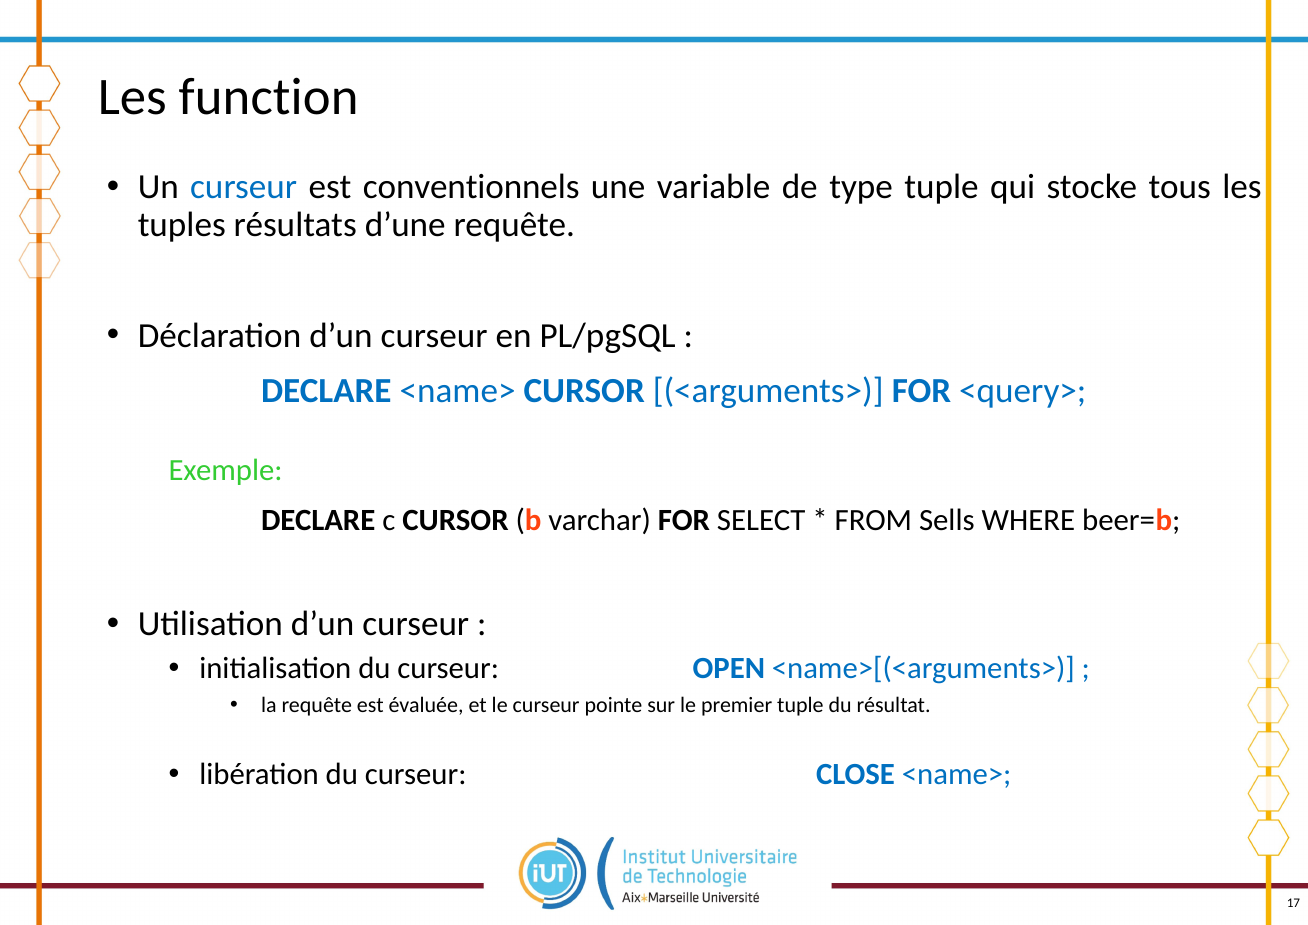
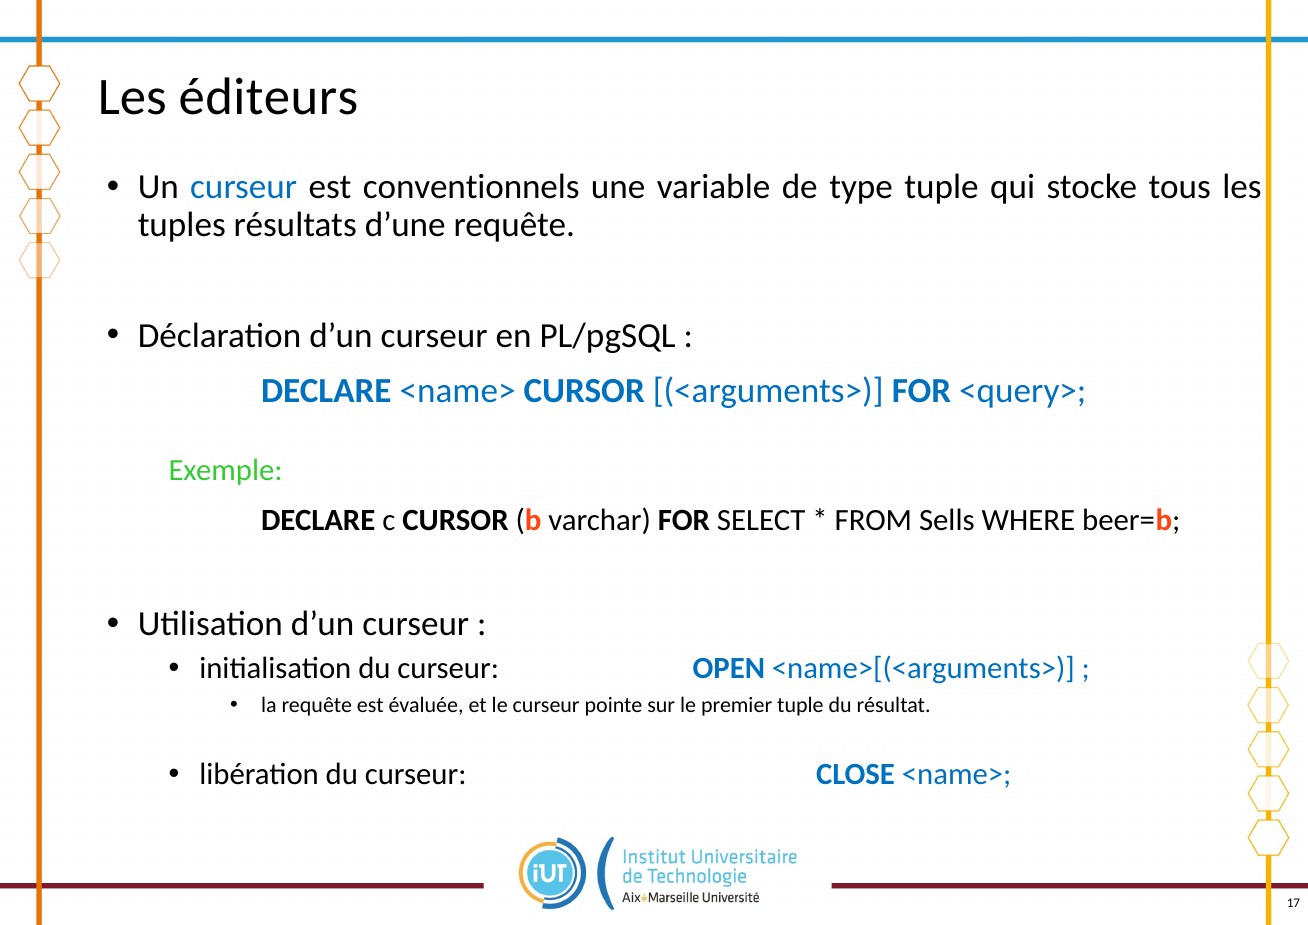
function: function -> éditeurs
